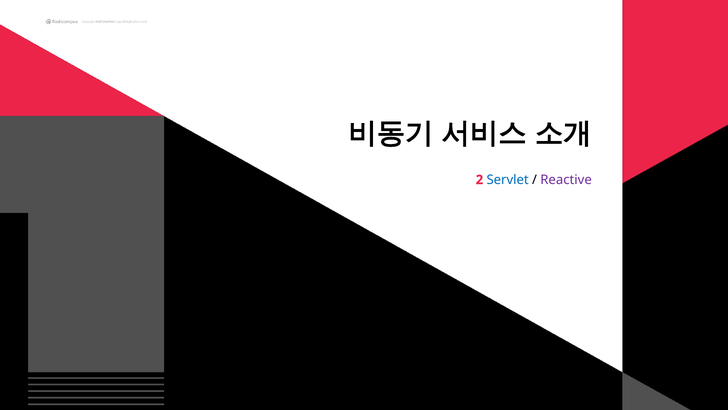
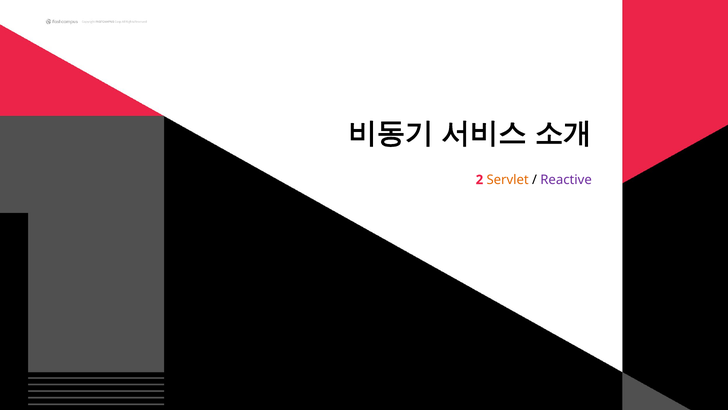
Servlet colour: blue -> orange
